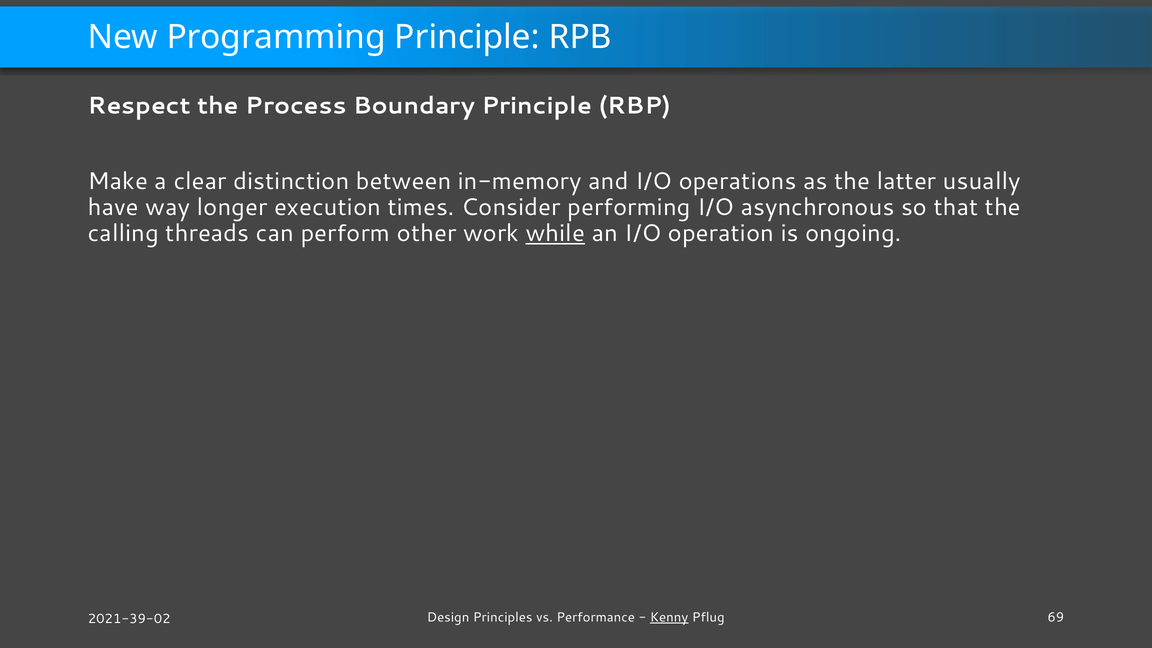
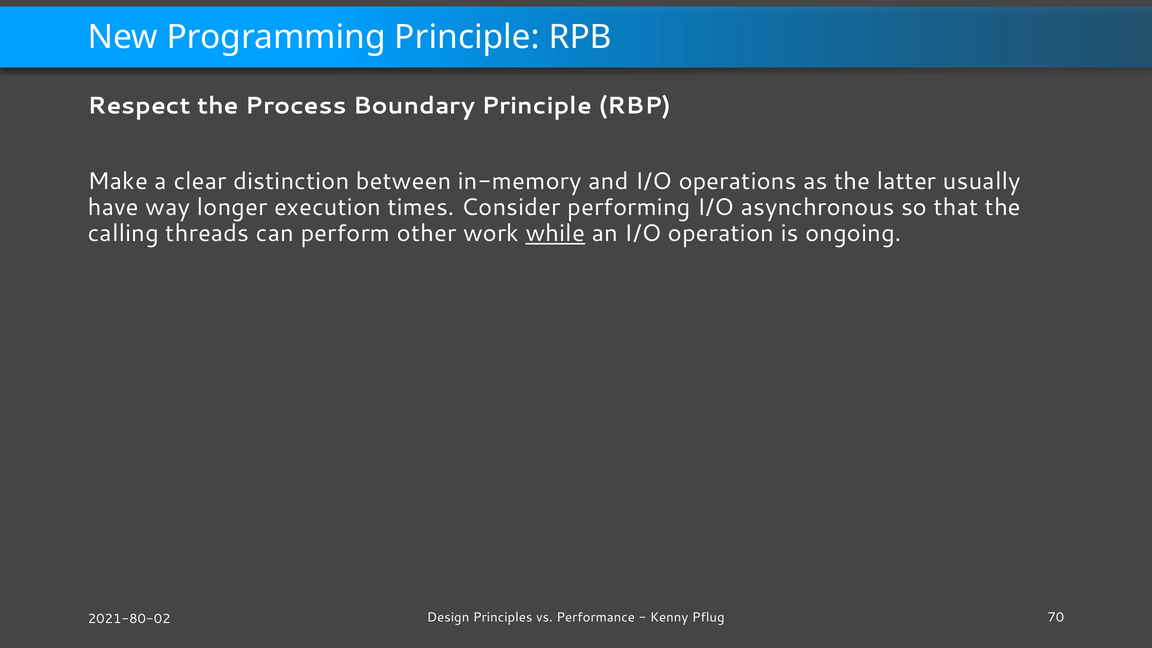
Kenny underline: present -> none
69: 69 -> 70
2021-39-02: 2021-39-02 -> 2021-80-02
